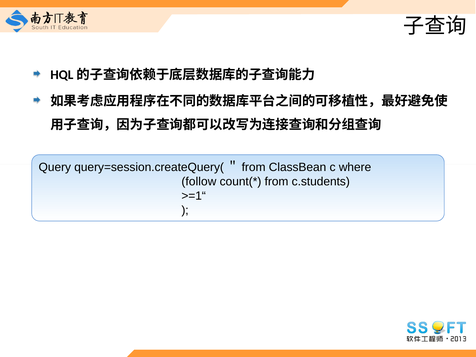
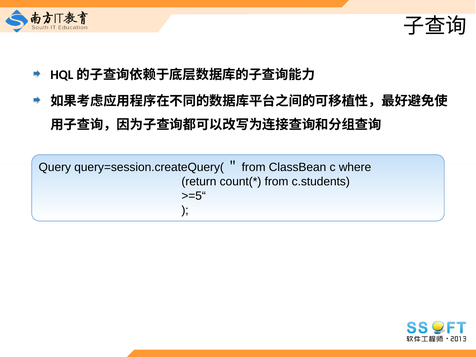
follow: follow -> return
>=1“: >=1“ -> >=5“
